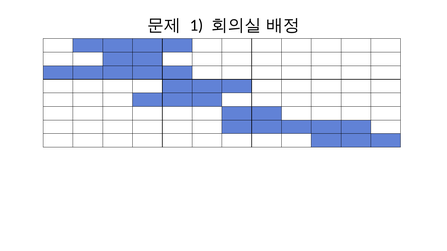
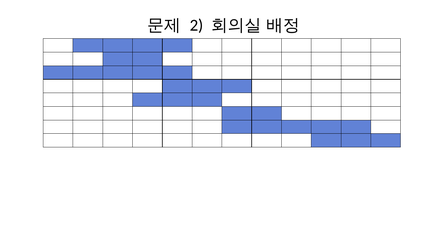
1: 1 -> 2
